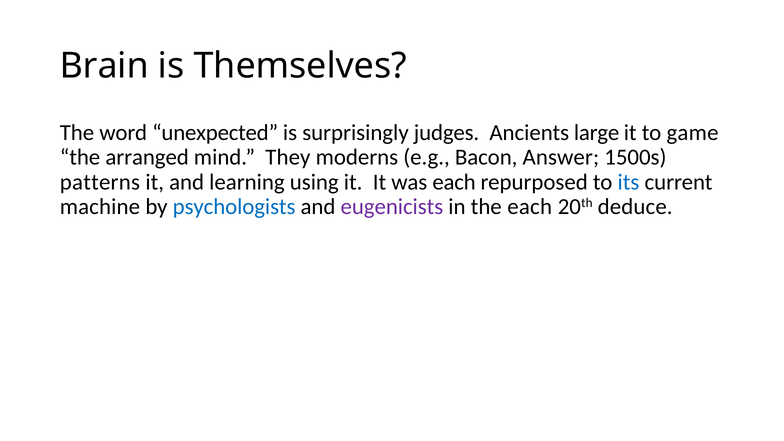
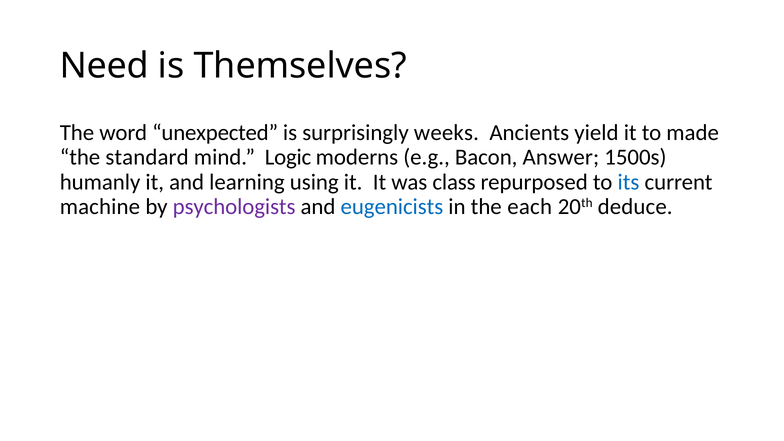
Brain: Brain -> Need
judges: judges -> weeks
large: large -> yield
game: game -> made
arranged: arranged -> standard
They: They -> Logic
patterns: patterns -> humanly
was each: each -> class
psychologists colour: blue -> purple
eugenicists colour: purple -> blue
